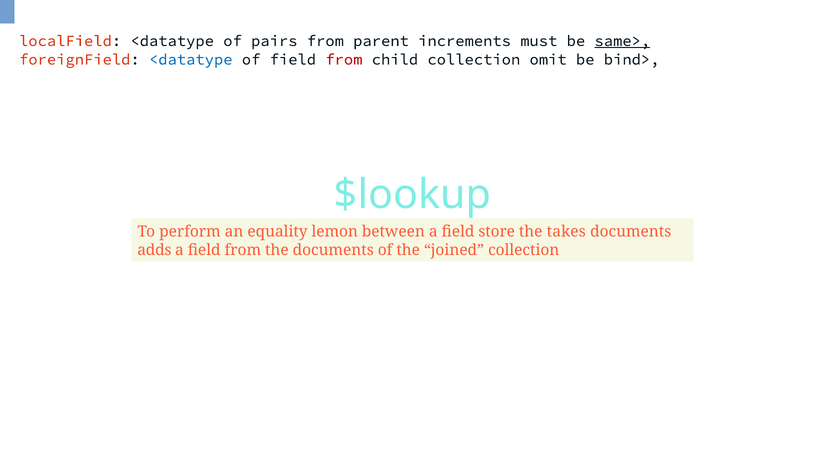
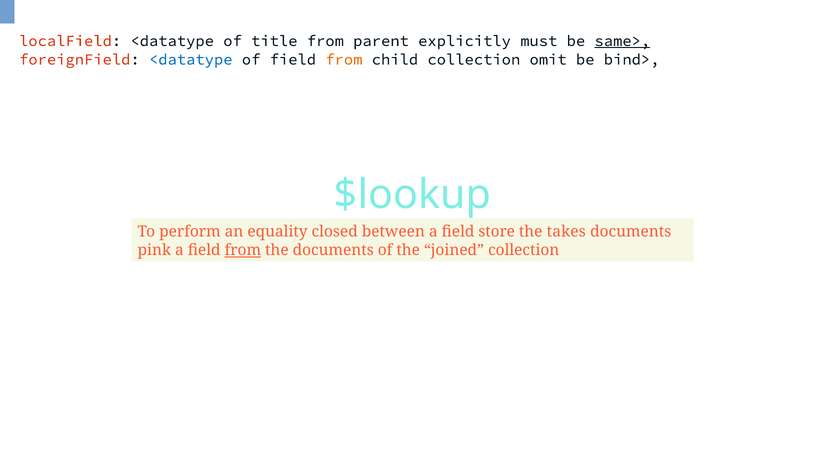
pairs: pairs -> title
increments: increments -> explicitly
from at (344, 59) colour: red -> orange
lemon: lemon -> closed
adds: adds -> pink
from at (243, 250) underline: none -> present
